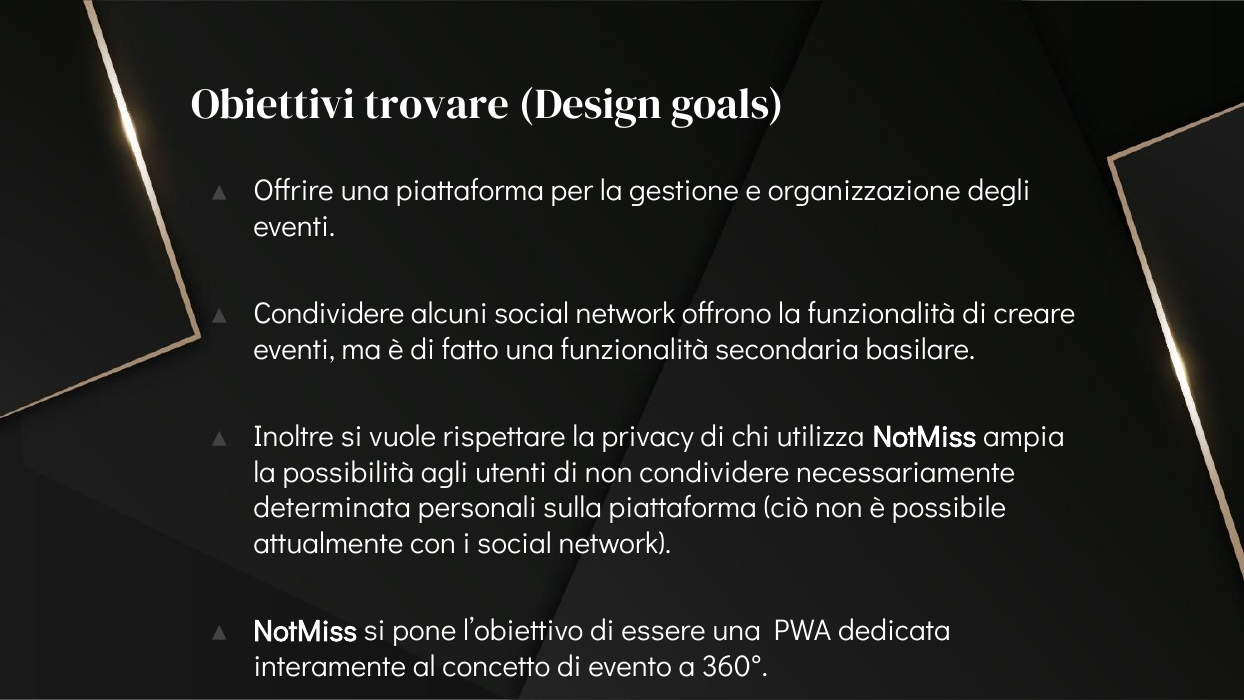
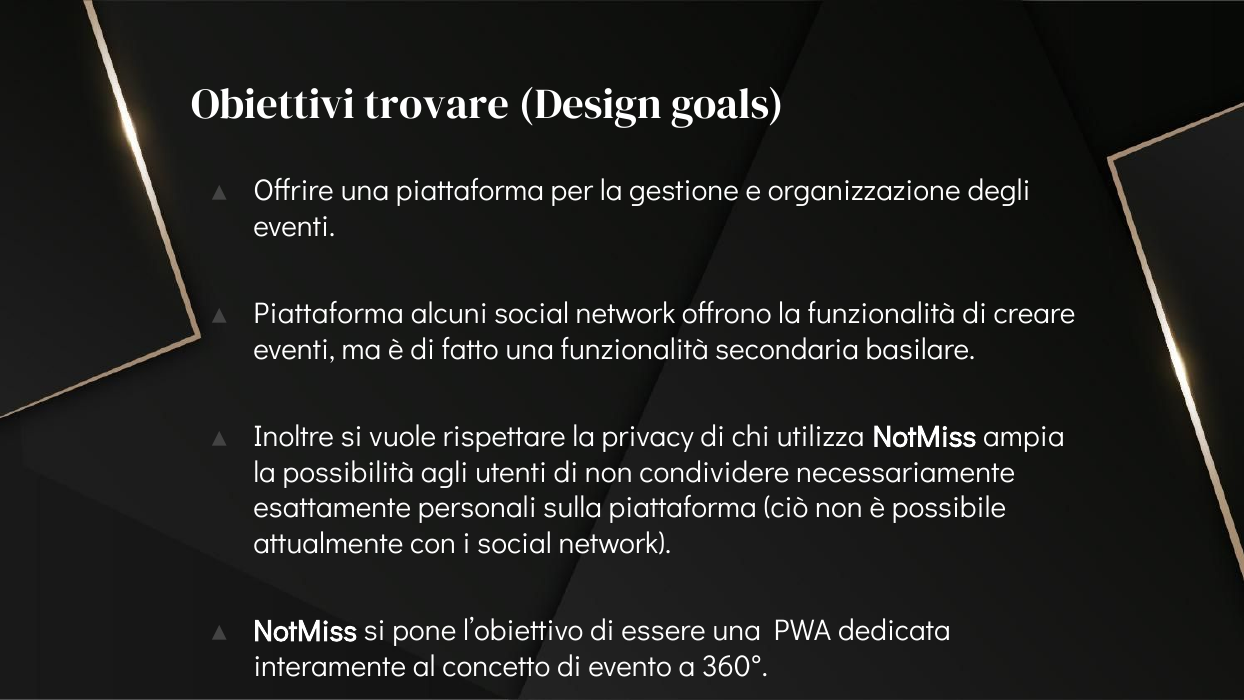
Condividere at (329, 314): Condividere -> Piattaforma
determinata: determinata -> esattamente
